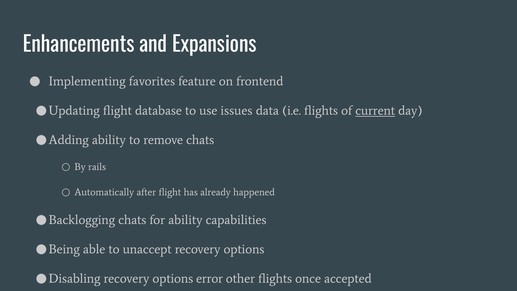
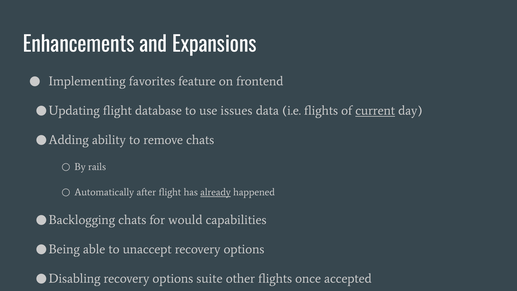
already underline: none -> present
for ability: ability -> would
error: error -> suite
